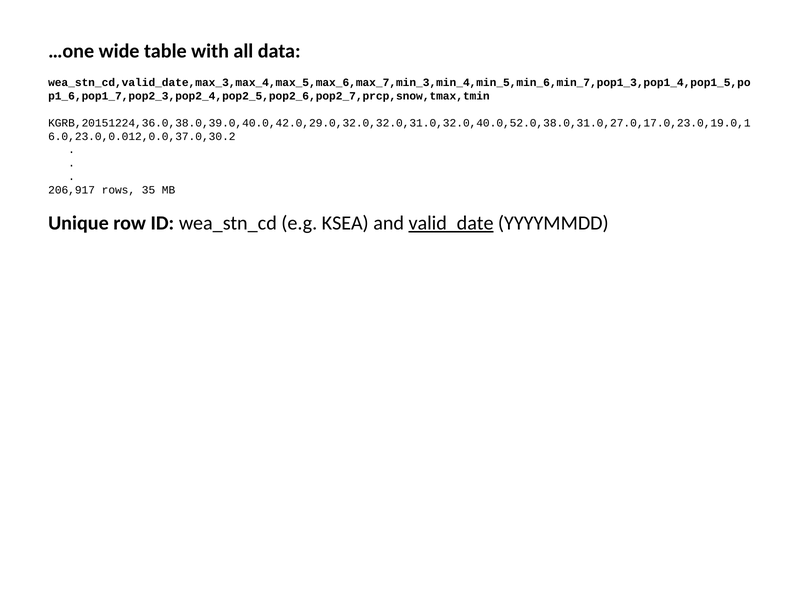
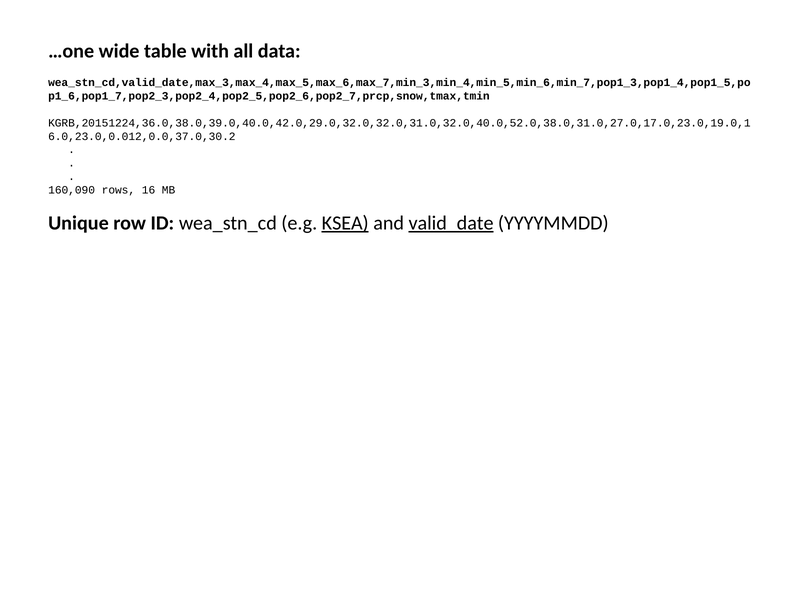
206,917: 206,917 -> 160,090
35: 35 -> 16
KSEA underline: none -> present
